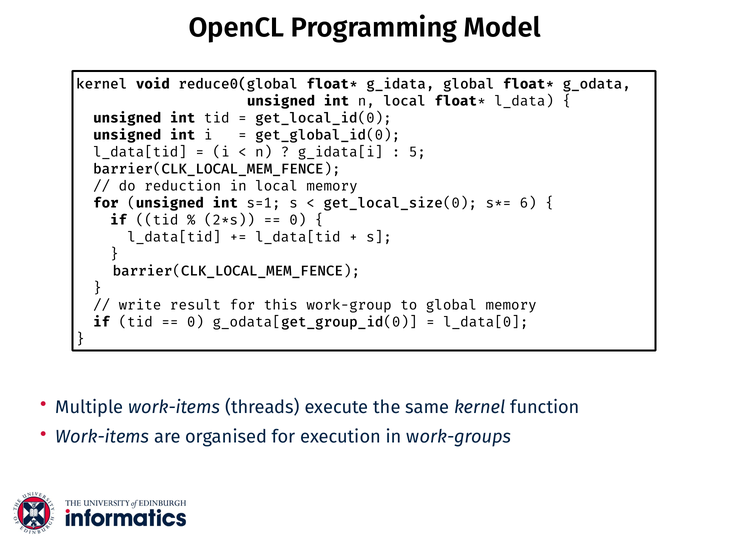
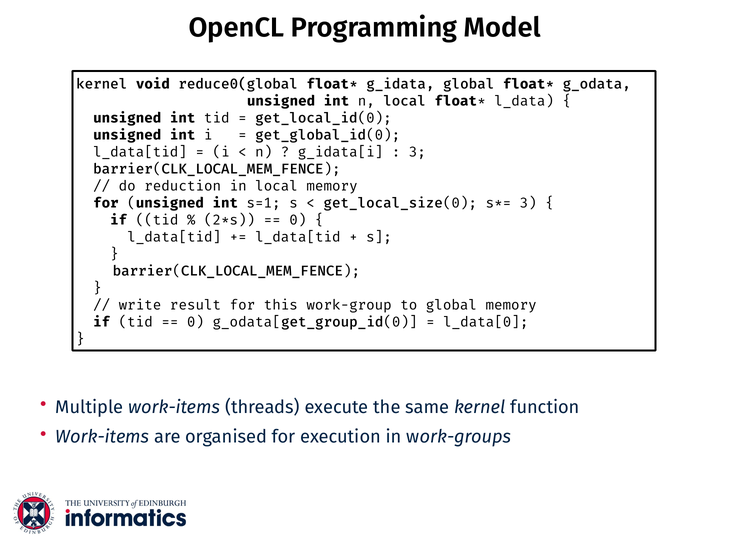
5 at (417, 152): 5 -> 3
6 at (528, 203): 6 -> 3
